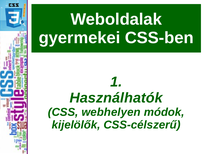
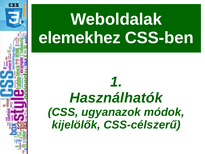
gyermekei: gyermekei -> elemekhez
webhelyen: webhelyen -> ugyanazok
